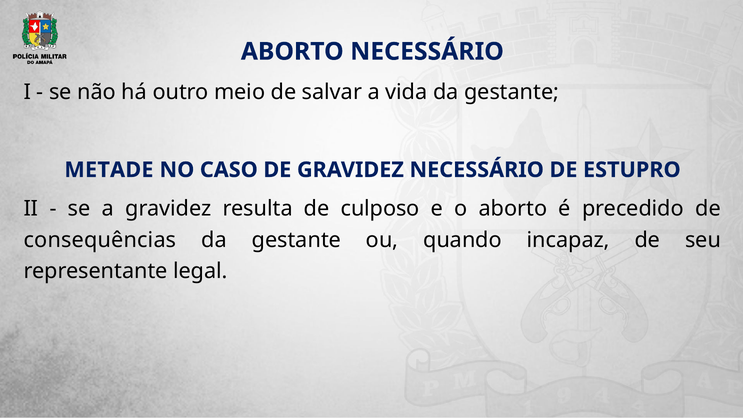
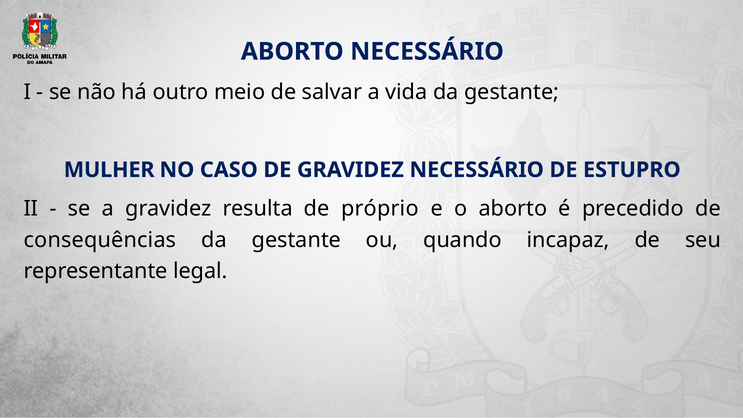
METADE: METADE -> MULHER
culposo: culposo -> próprio
